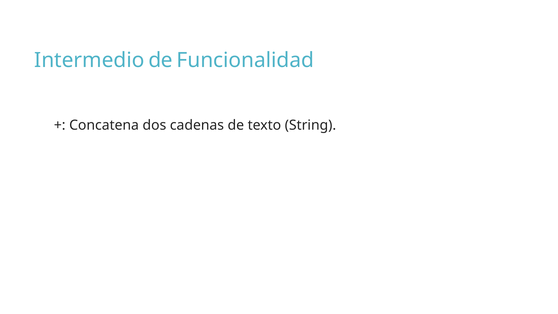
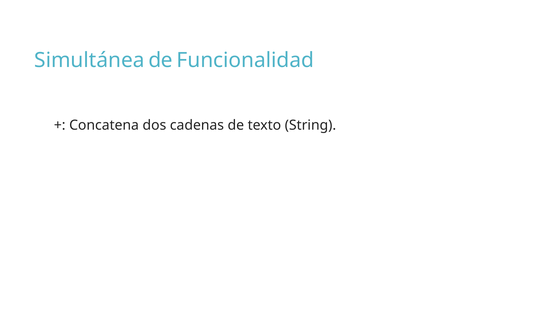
Intermedio: Intermedio -> Simultánea
